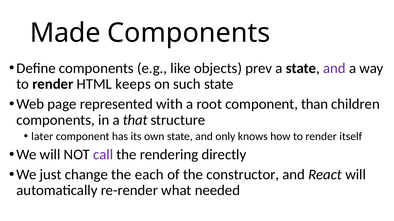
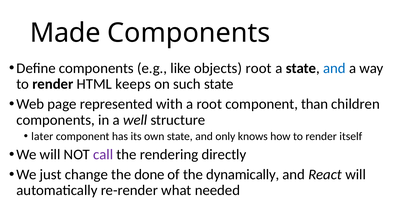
objects prev: prev -> root
and at (334, 68) colour: purple -> blue
that: that -> well
each: each -> done
constructor: constructor -> dynamically
